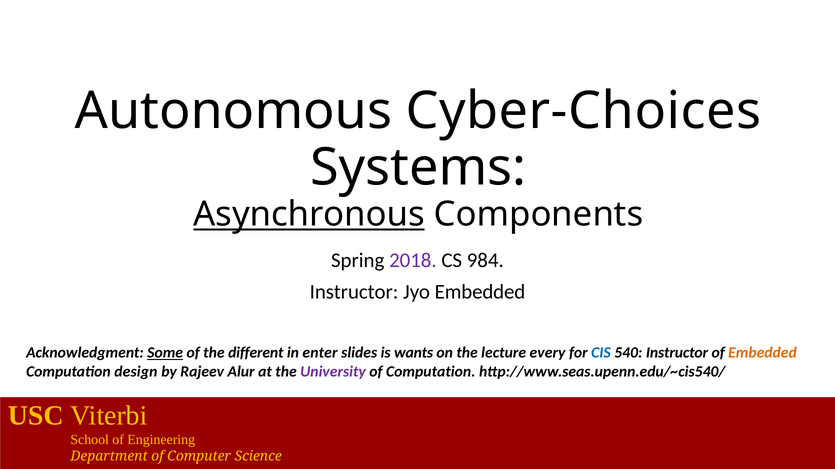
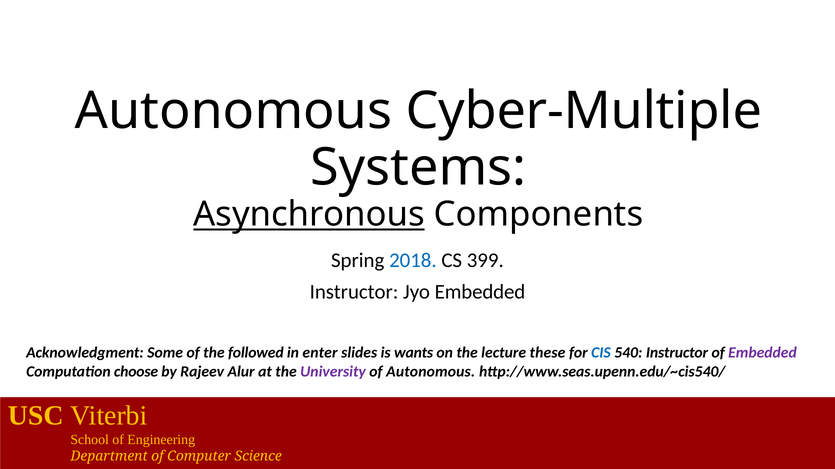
Cyber-Choices: Cyber-Choices -> Cyber-Multiple
2018 colour: purple -> blue
984: 984 -> 399
Some underline: present -> none
different: different -> followed
every: every -> these
Embedded at (762, 353) colour: orange -> purple
design: design -> choose
of Computation: Computation -> Autonomous
